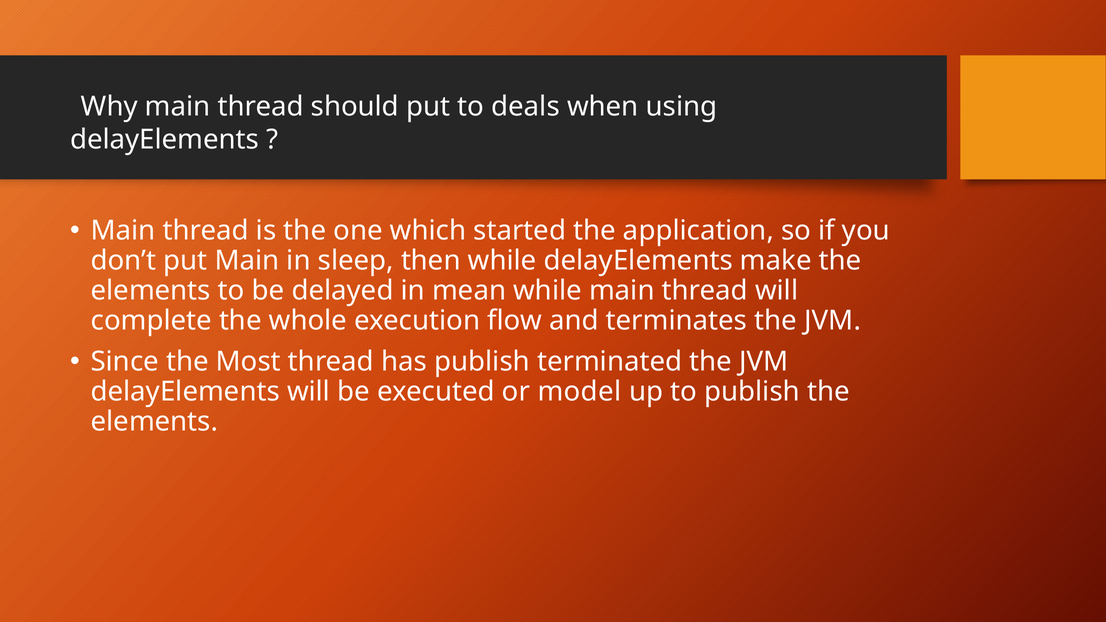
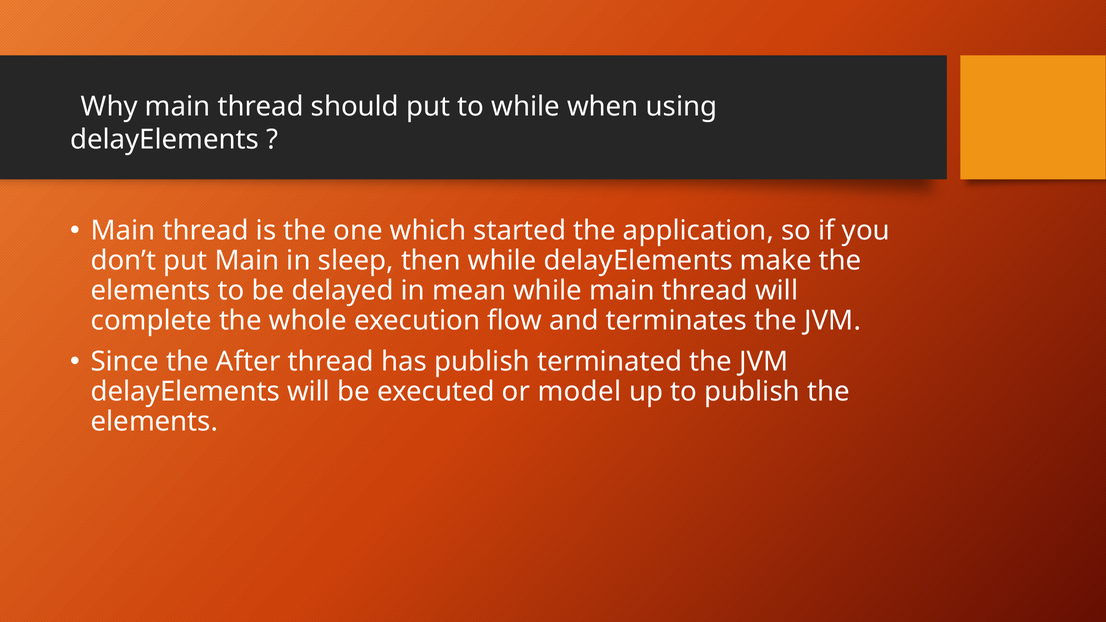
to deals: deals -> while
Most: Most -> After
